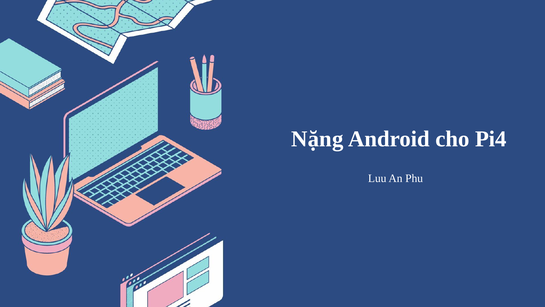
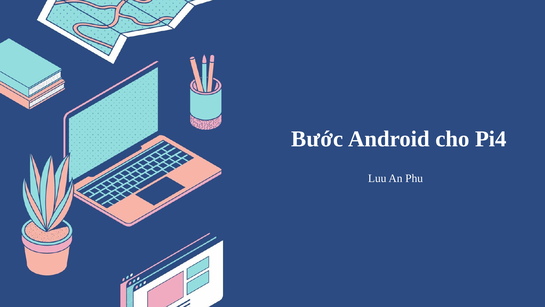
Nặng: Nặng -> Bước
